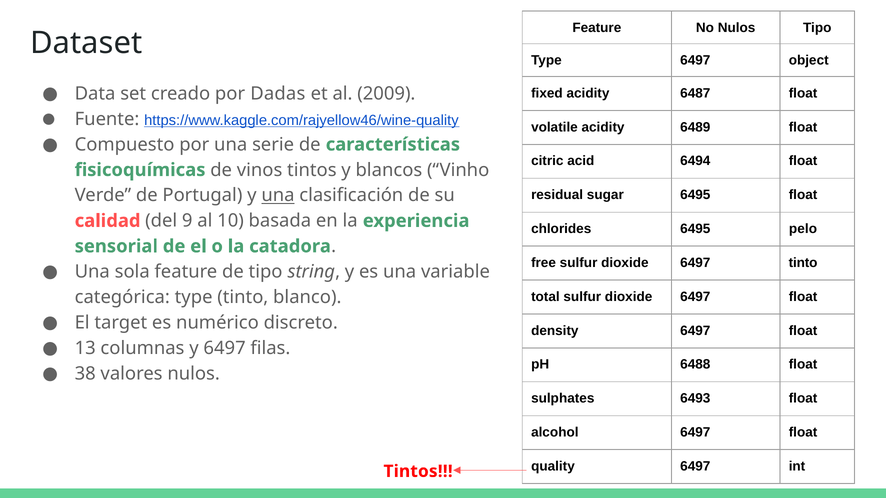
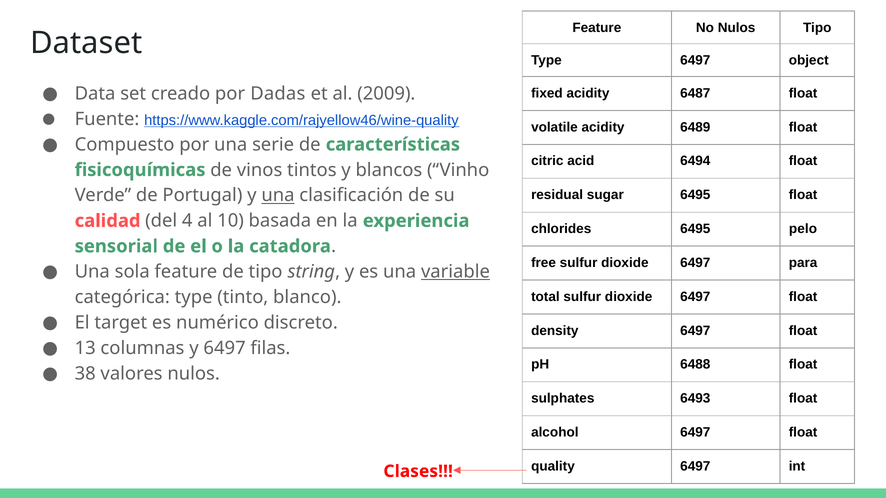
9: 9 -> 4
6497 tinto: tinto -> para
variable underline: none -> present
Tintos at (418, 472): Tintos -> Clases
